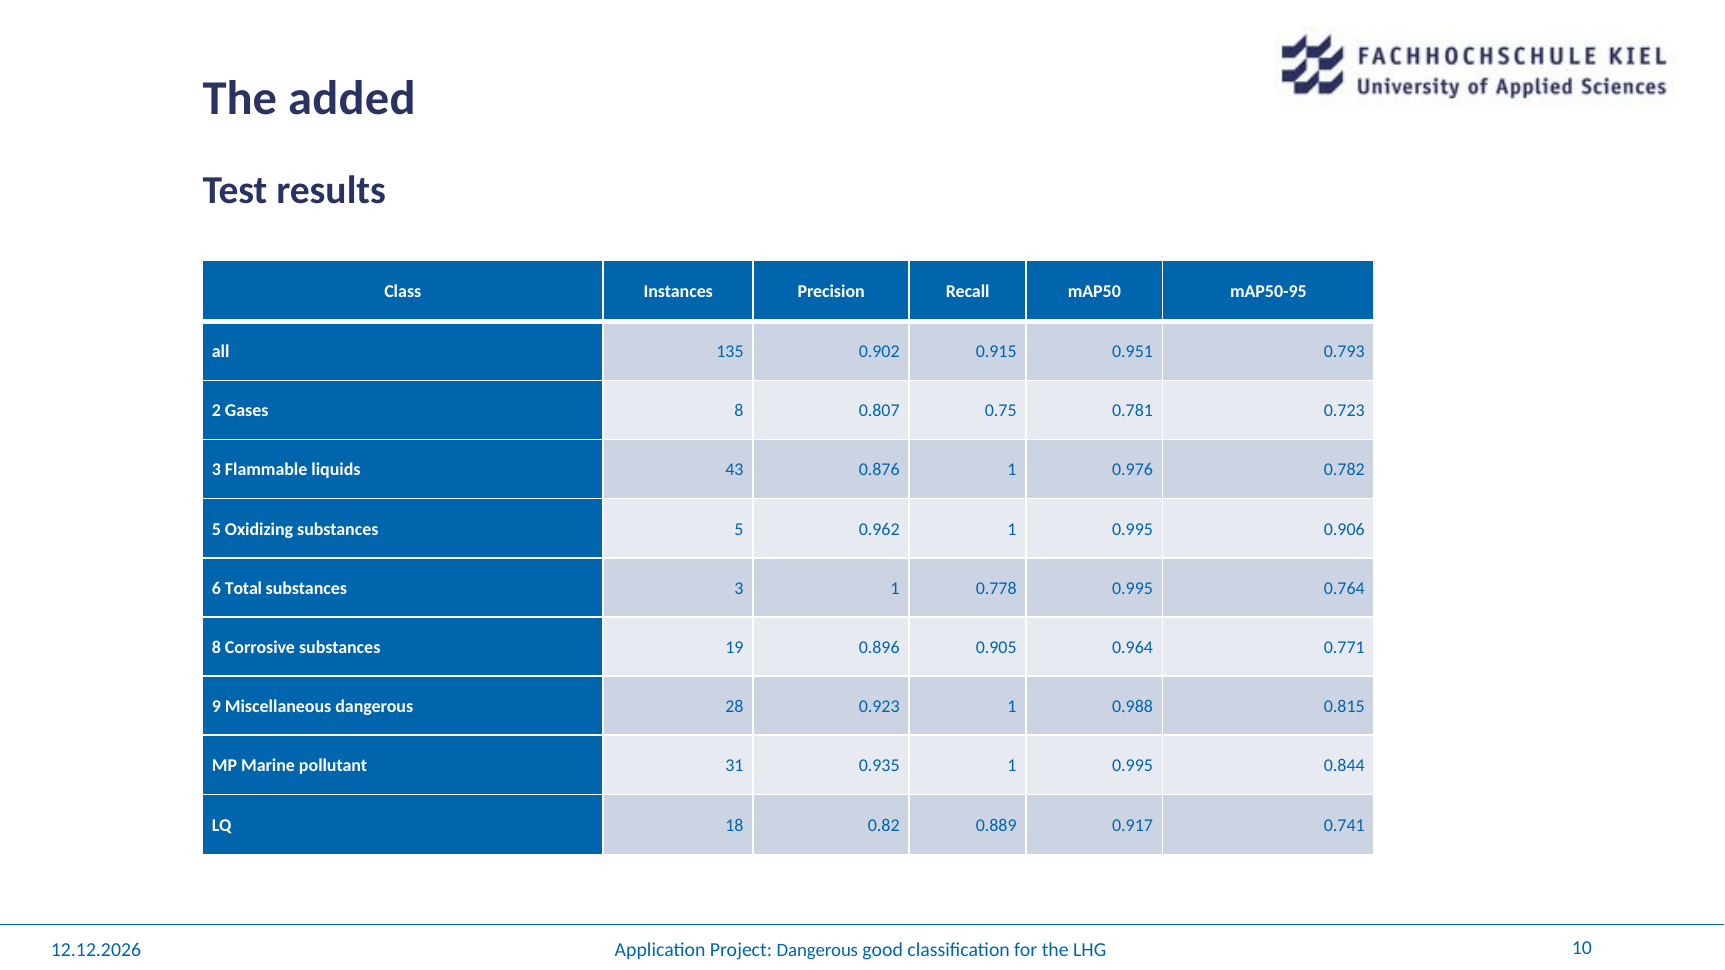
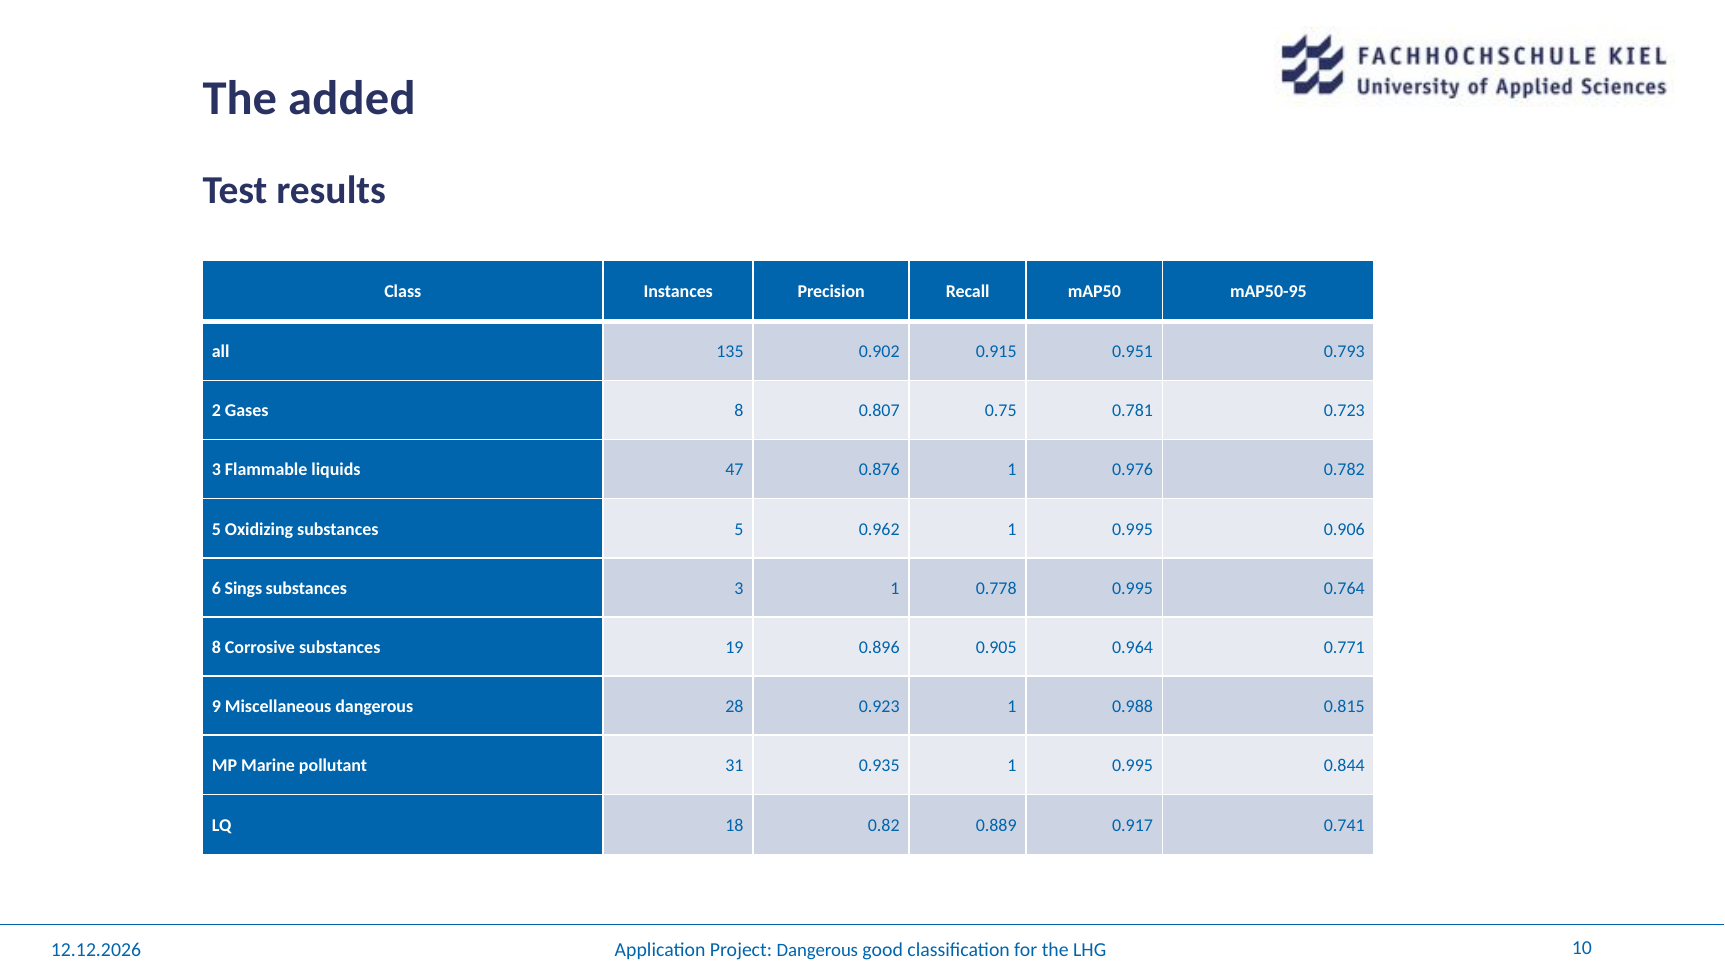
43: 43 -> 47
Total: Total -> Sings
